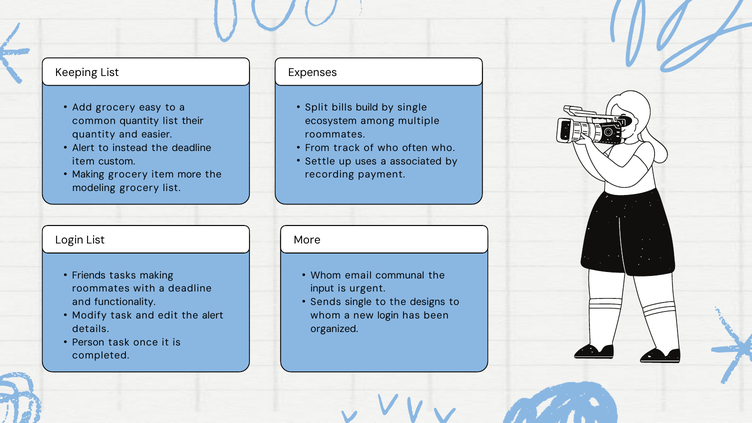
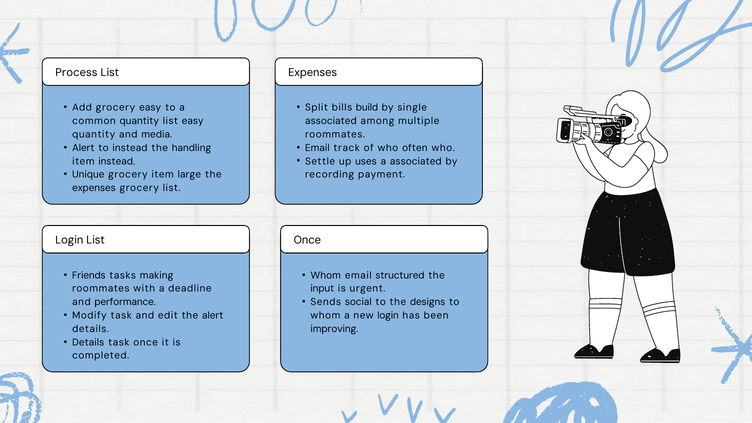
Keeping: Keeping -> Process
list their: their -> easy
ecosystem at (331, 121): ecosystem -> associated
easier: easier -> media
the deadline: deadline -> handling
From at (317, 148): From -> Email
item custom: custom -> instead
Making at (88, 175): Making -> Unique
item more: more -> large
modeling at (94, 188): modeling -> expenses
More at (307, 240): More -> Once
communal: communal -> structured
Sends single: single -> social
functionality: functionality -> performance
organized: organized -> improving
Person at (88, 342): Person -> Details
